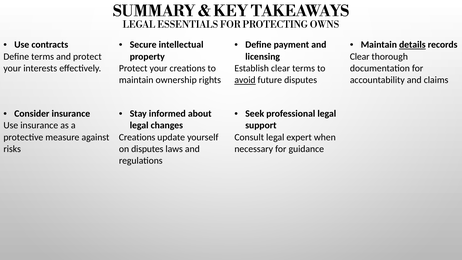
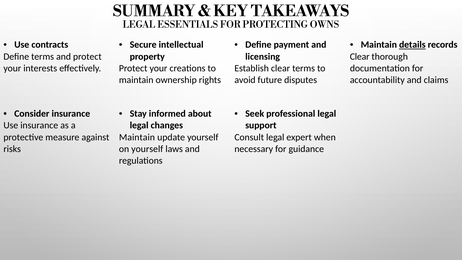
avoid underline: present -> none
Creations at (137, 137): Creations -> Maintain
on disputes: disputes -> yourself
